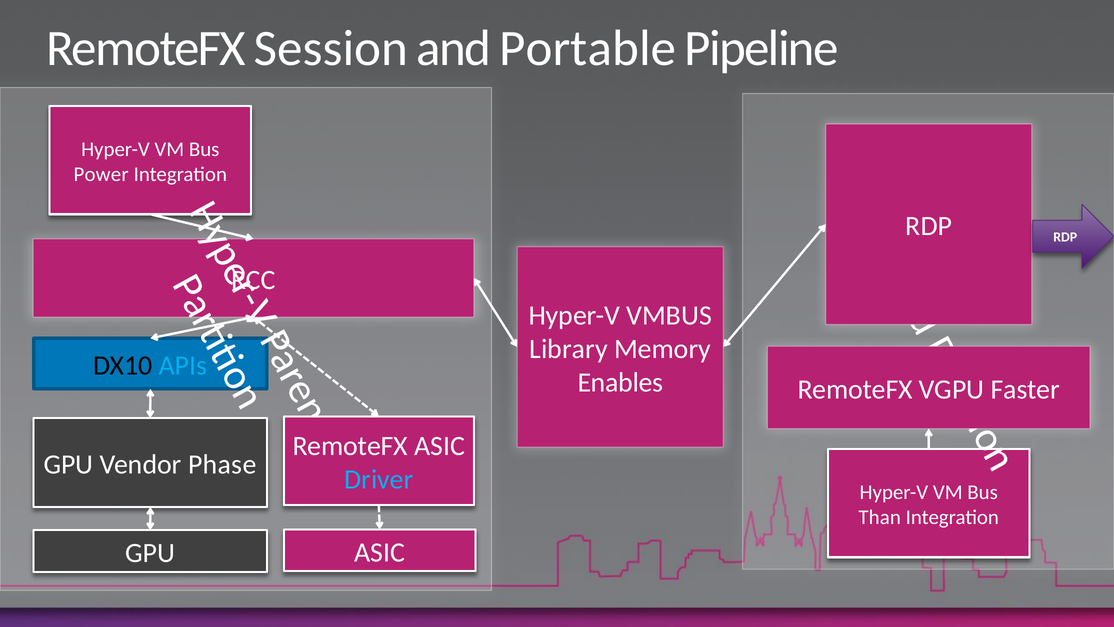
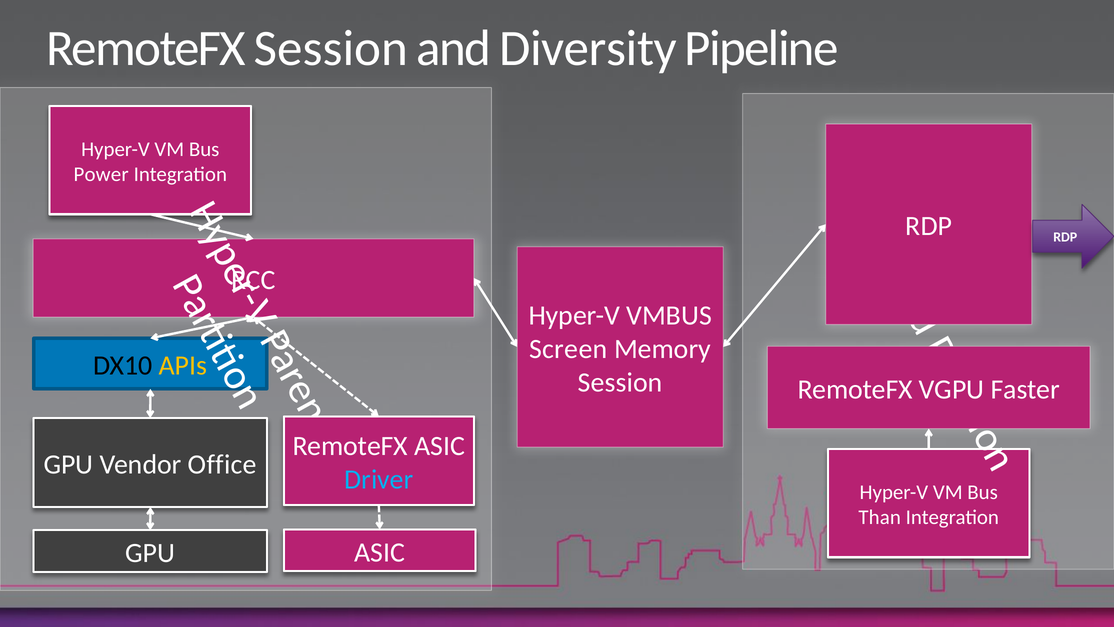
Portable: Portable -> Diversity
Library: Library -> Screen
APIs colour: light blue -> yellow
Enables at (620, 382): Enables -> Session
Phase: Phase -> Office
